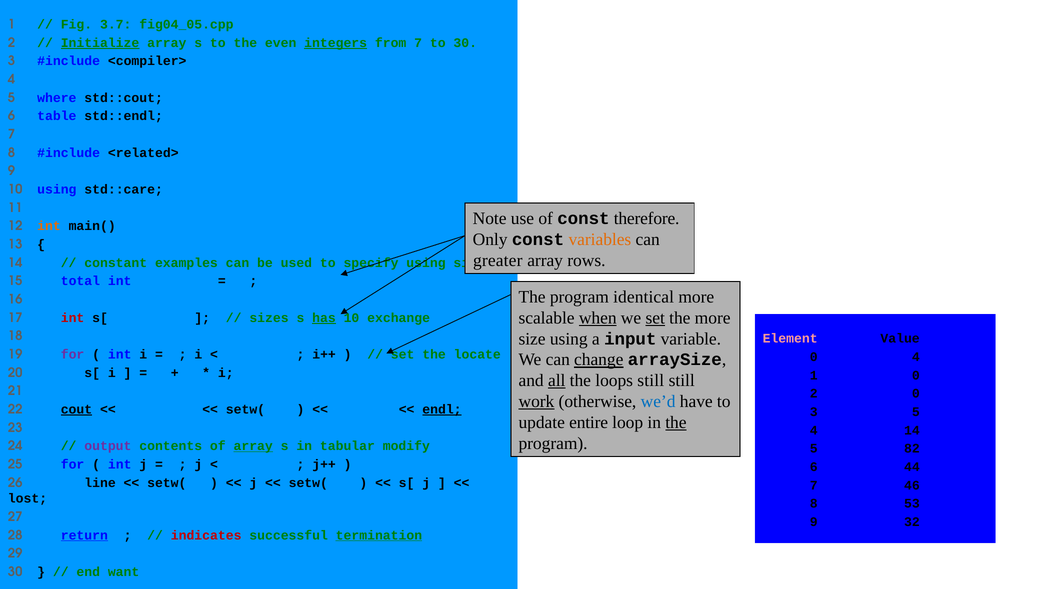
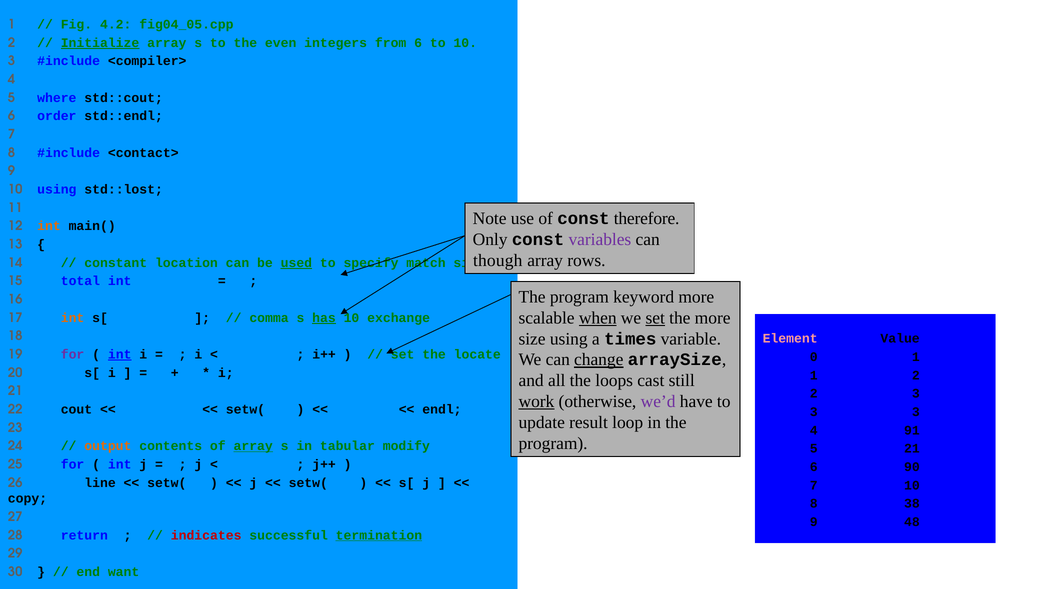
3.7: 3.7 -> 4.2
integers underline: present -> none
from 7: 7 -> 6
to 30: 30 -> 10
table: table -> order
<related>: <related> -> <contact>
std::care: std::care -> std::lost
variables colour: orange -> purple
greater: greater -> though
examples: examples -> location
used underline: none -> present
specify using: using -> match
identical: identical -> keyword
int at (73, 318) colour: red -> orange
sizes: sizes -> comma
input: input -> times
int at (120, 355) underline: none -> present
0 4: 4 -> 1
1 0: 0 -> 2
all underline: present -> none
loops still: still -> cast
2 0: 0 -> 3
we’d colour: blue -> purple
cout underline: present -> none
endl underline: present -> none
5 at (916, 412): 5 -> 3
entire: entire -> result
the at (676, 423) underline: present -> none
4 14: 14 -> 91
output colour: purple -> orange
5 82: 82 -> 21
44: 44 -> 90
7 46: 46 -> 10
lost: lost -> copy
53: 53 -> 38
32: 32 -> 48
return underline: present -> none
